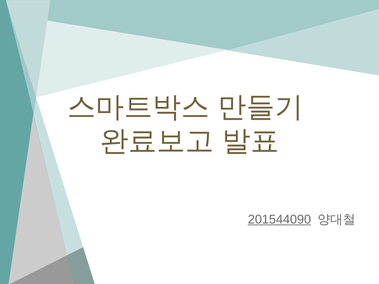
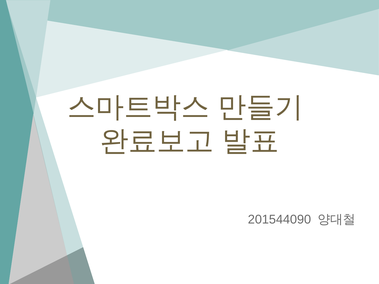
201544090 underline: present -> none
